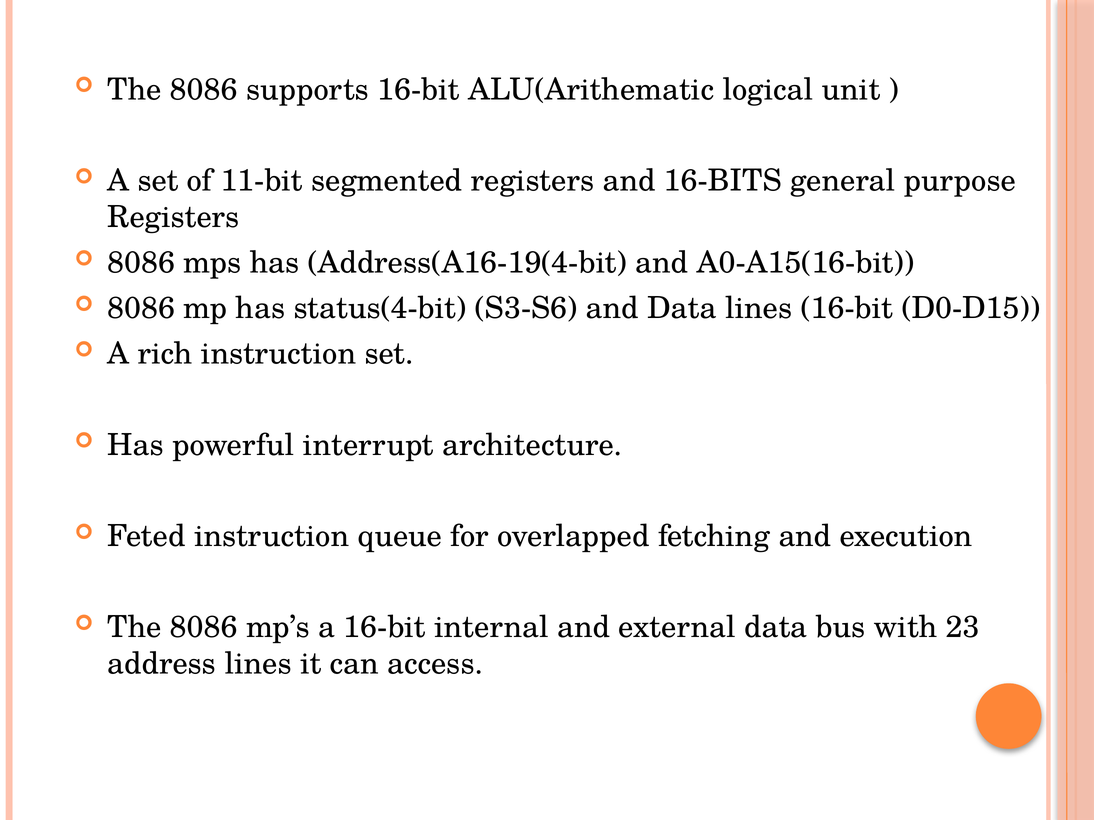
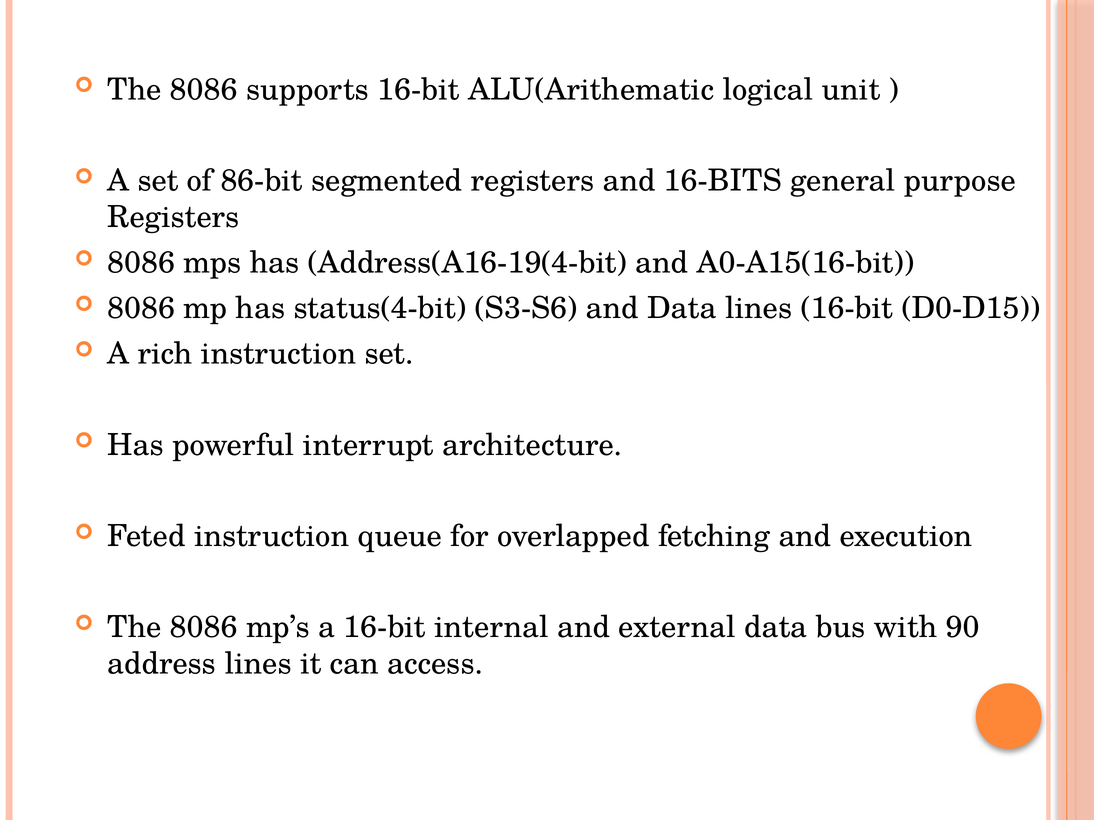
11-bit: 11-bit -> 86-bit
23: 23 -> 90
